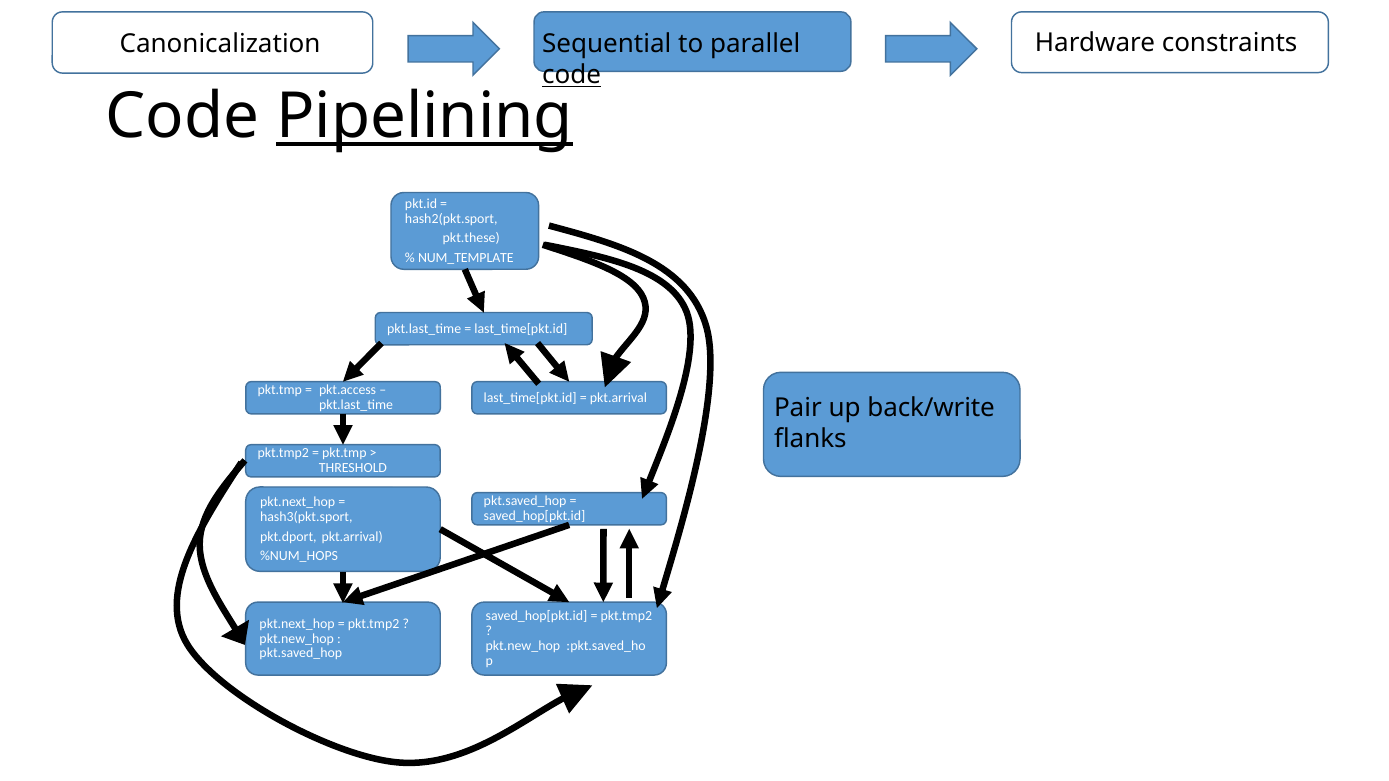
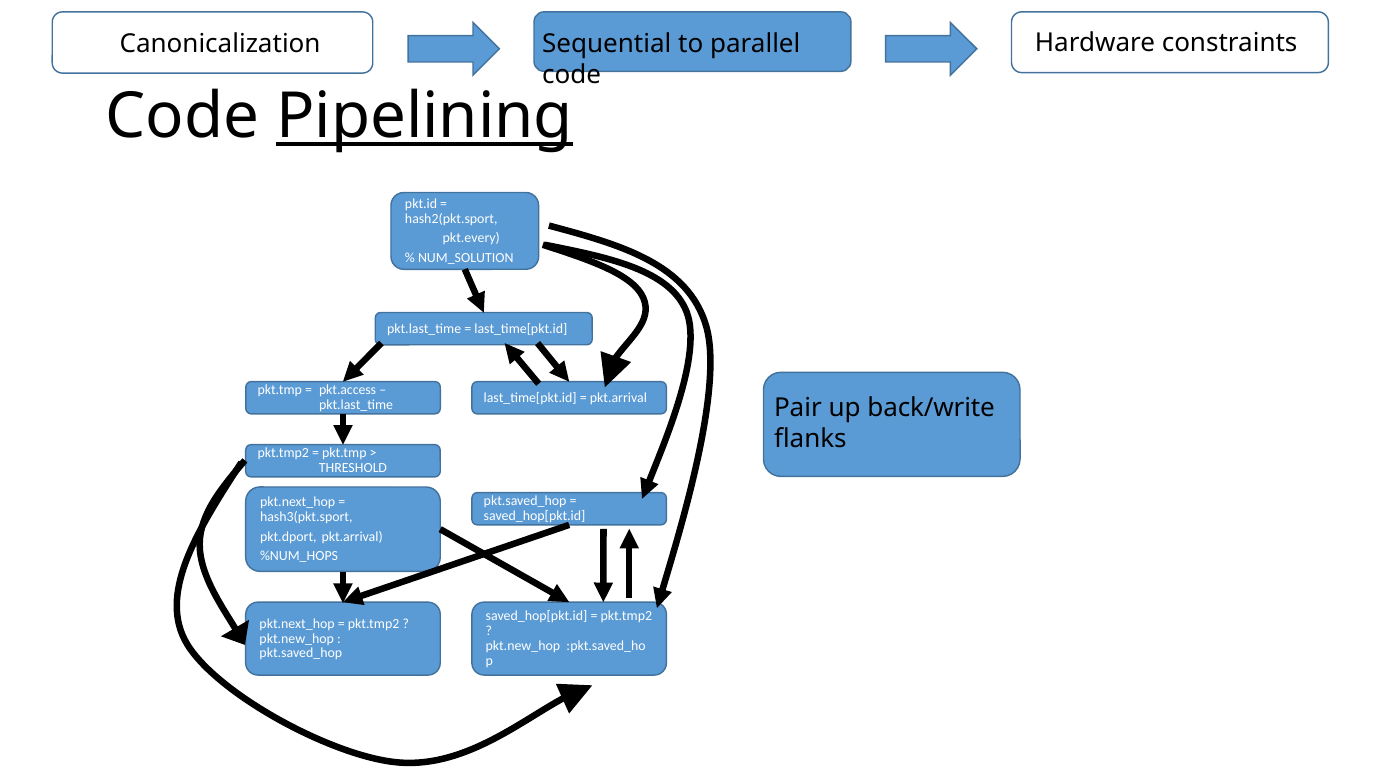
code at (572, 75) underline: present -> none
pkt.these: pkt.these -> pkt.every
NUM_TEMPLATE: NUM_TEMPLATE -> NUM_SOLUTION
